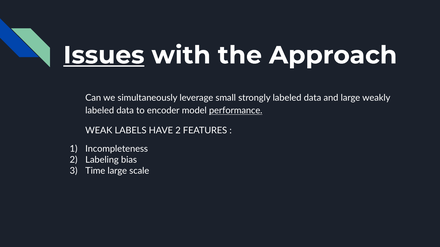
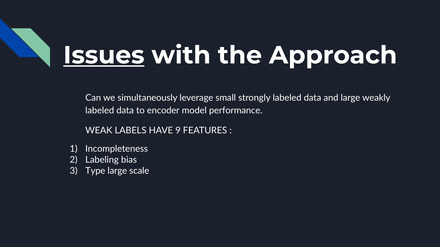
performance underline: present -> none
HAVE 2: 2 -> 9
Time: Time -> Type
